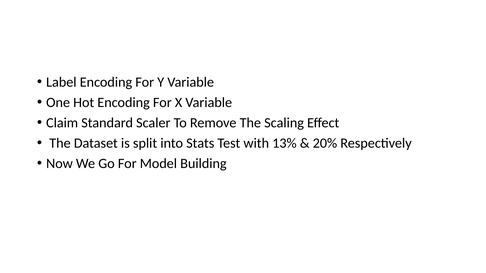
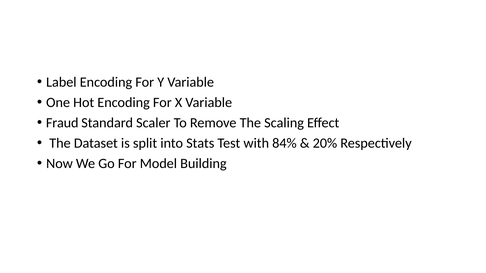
Claim: Claim -> Fraud
13%: 13% -> 84%
